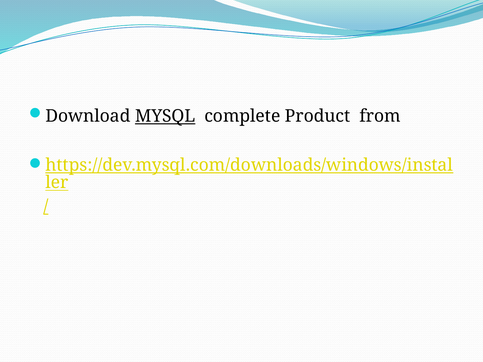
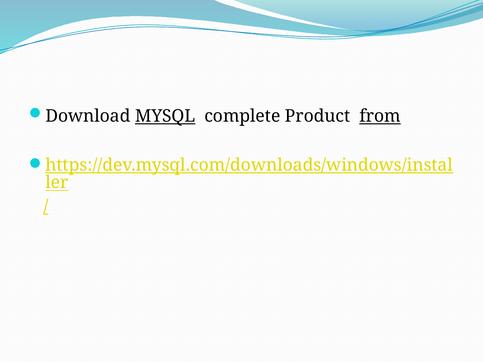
from underline: none -> present
